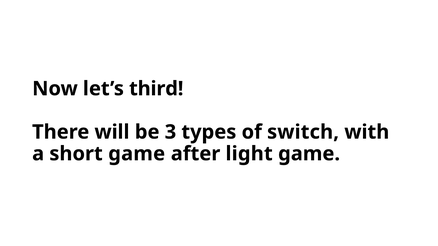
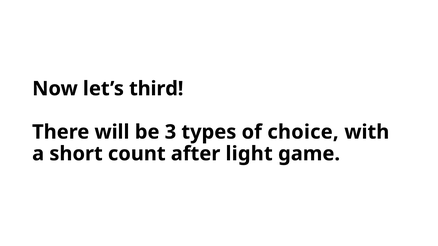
switch: switch -> choice
short game: game -> count
